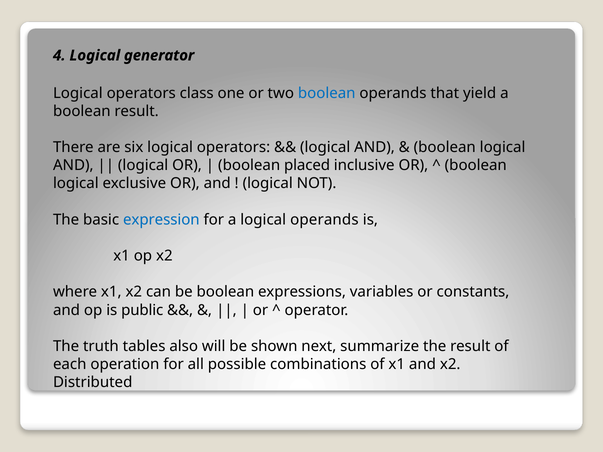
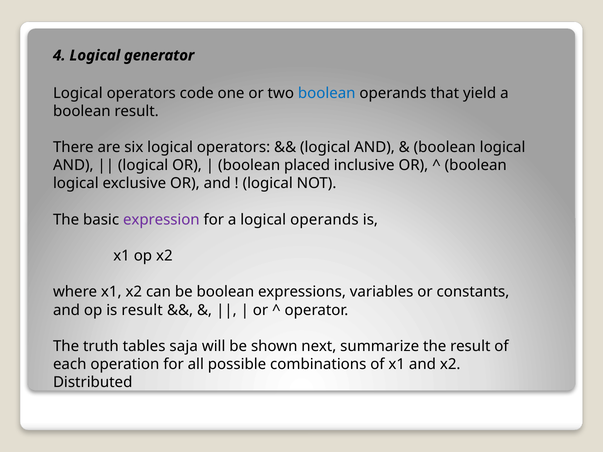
class: class -> code
expression colour: blue -> purple
is public: public -> result
also: also -> saja
